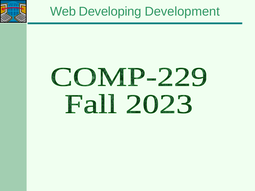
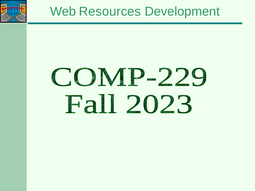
Developing: Developing -> Resources
